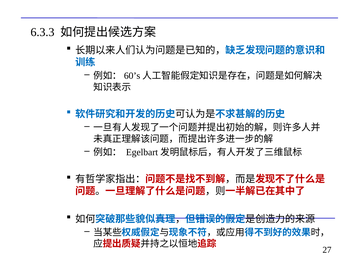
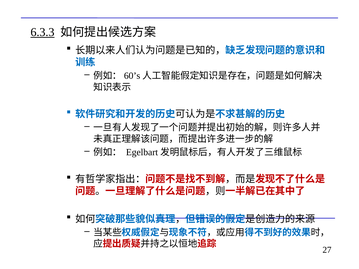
6.3.3 underline: none -> present
